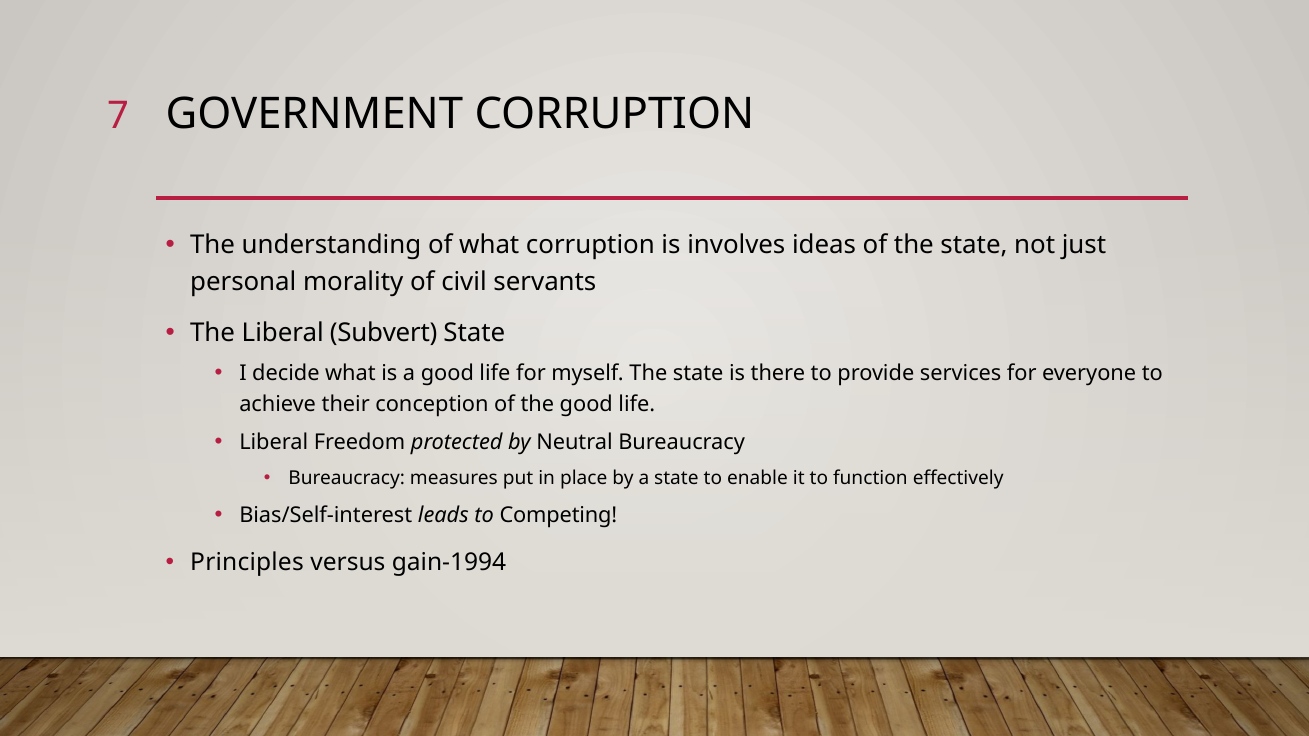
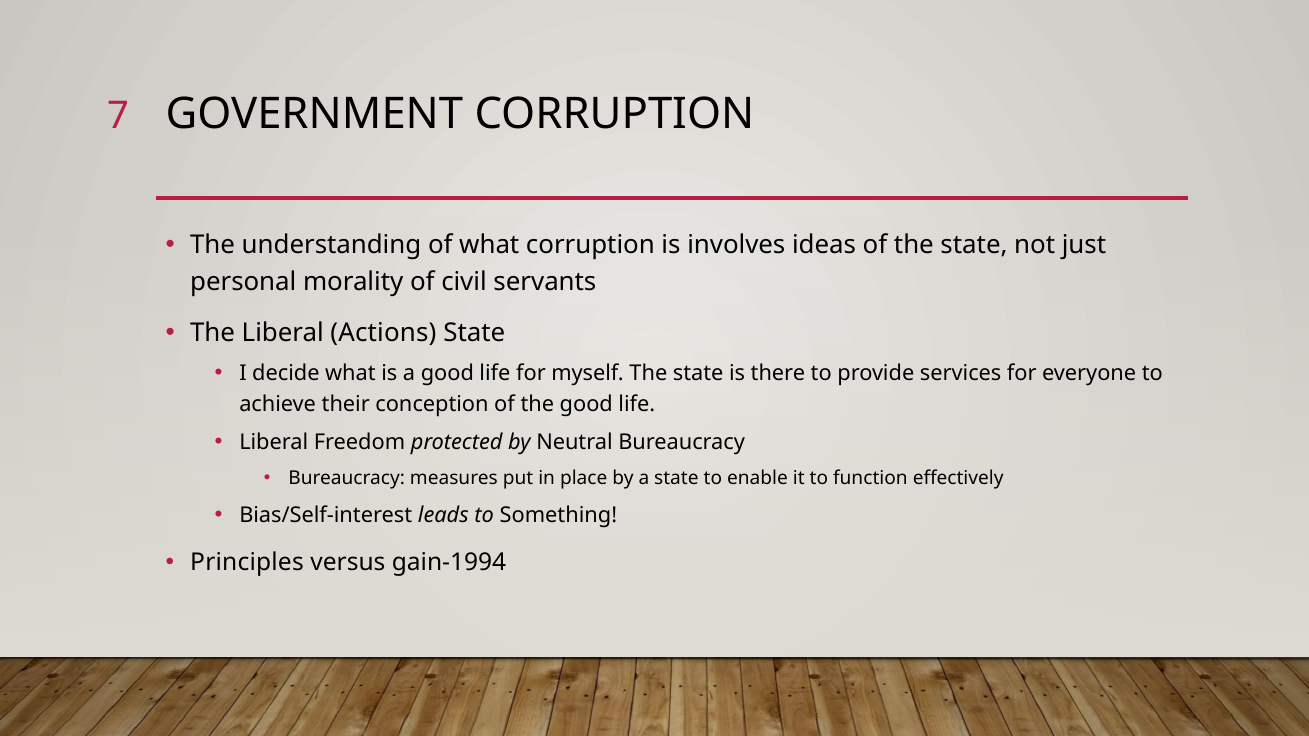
Subvert: Subvert -> Actions
Competing: Competing -> Something
